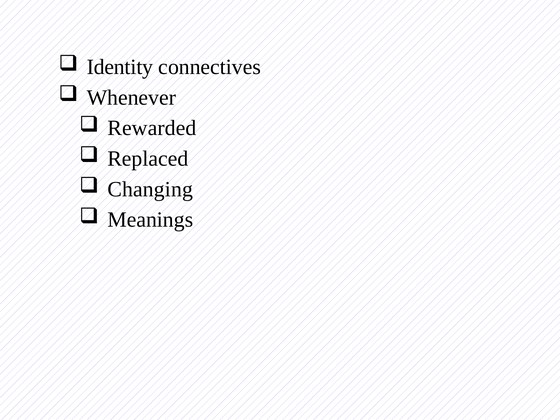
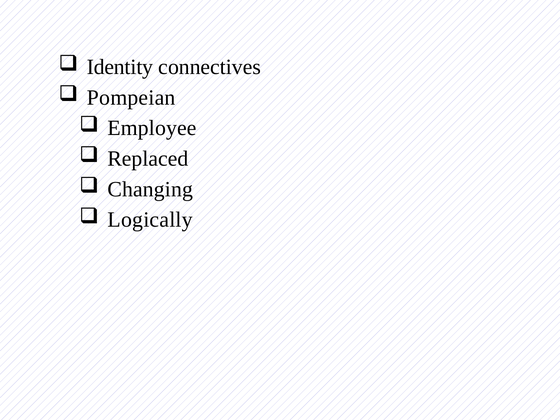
Whenever: Whenever -> Pompeian
Rewarded: Rewarded -> Employee
Meanings: Meanings -> Logically
